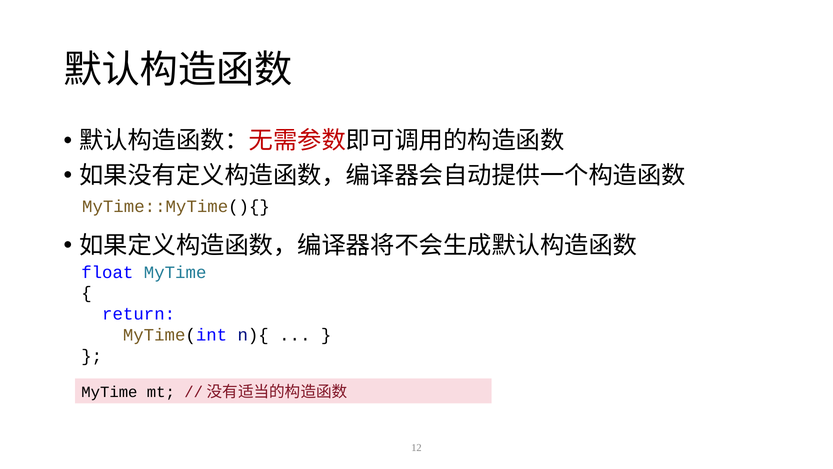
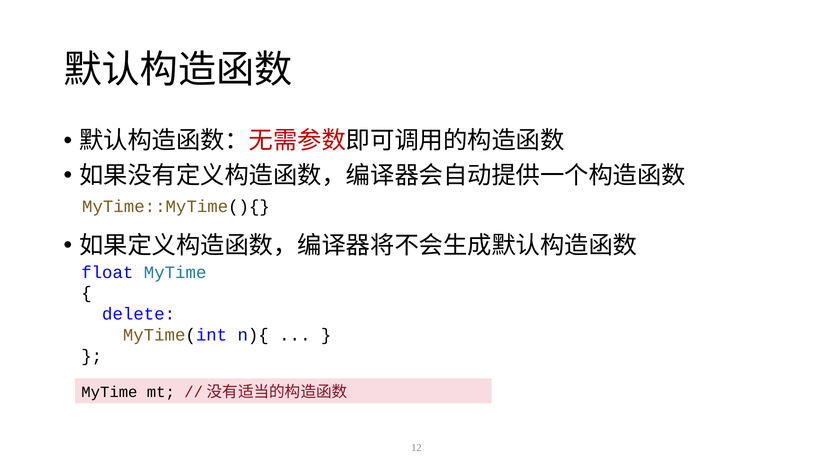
return: return -> delete
